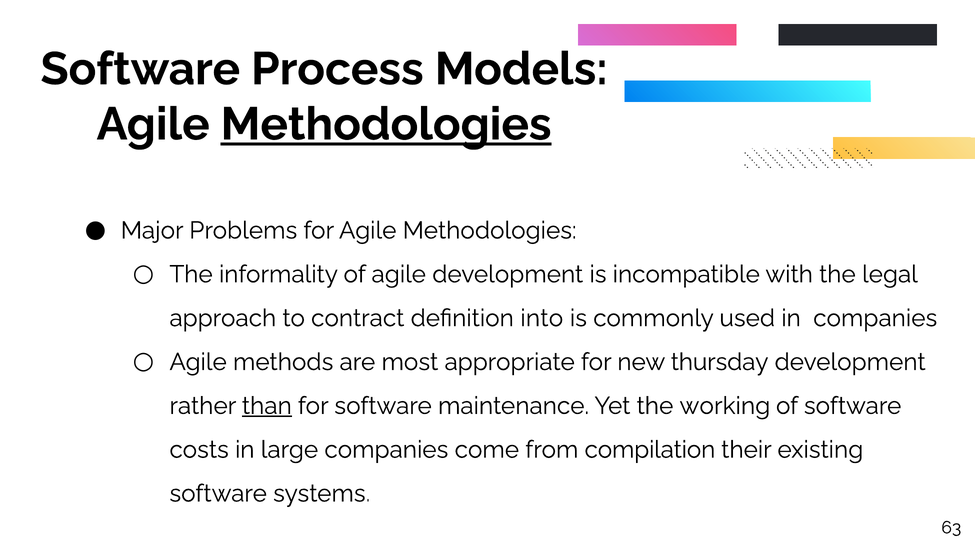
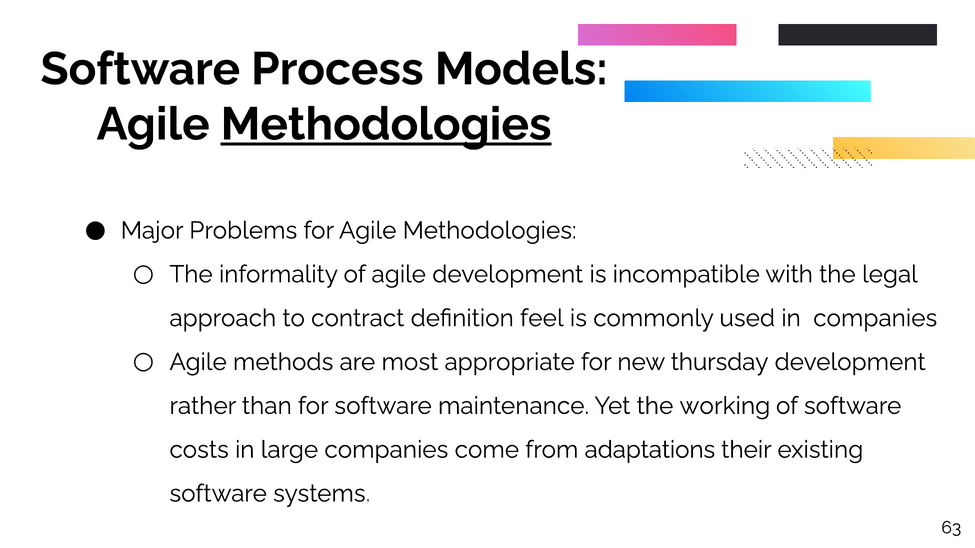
into: into -> feel
than underline: present -> none
compilation: compilation -> adaptations
